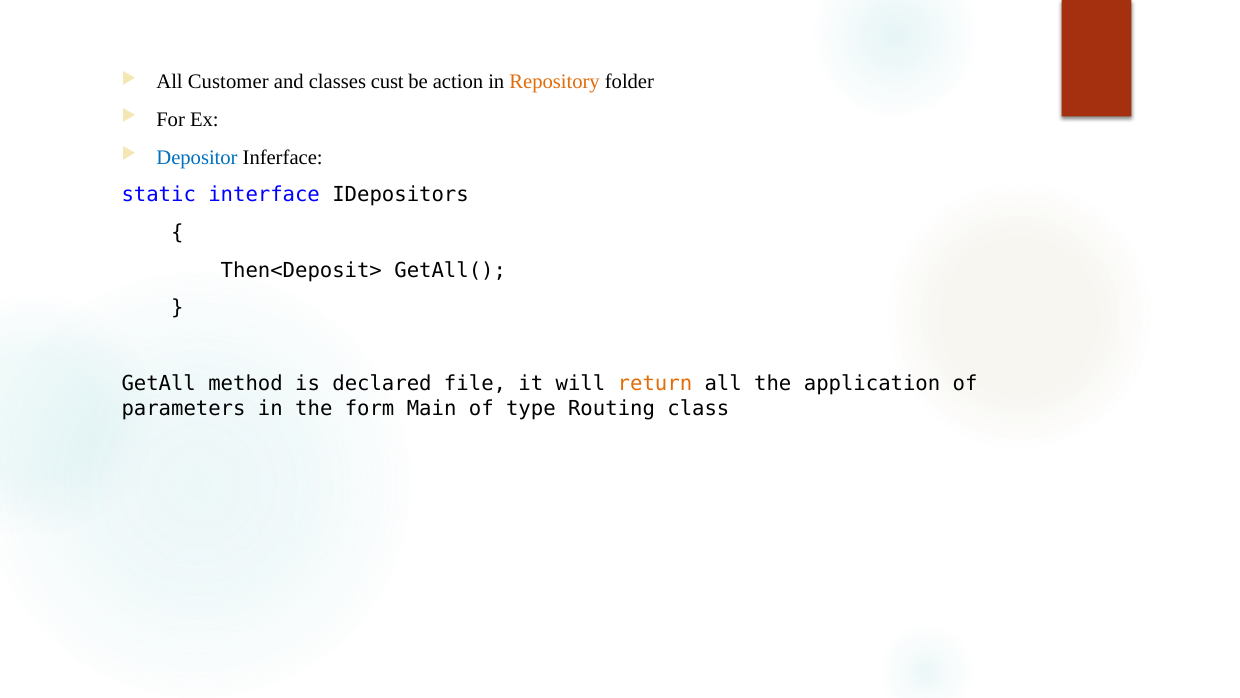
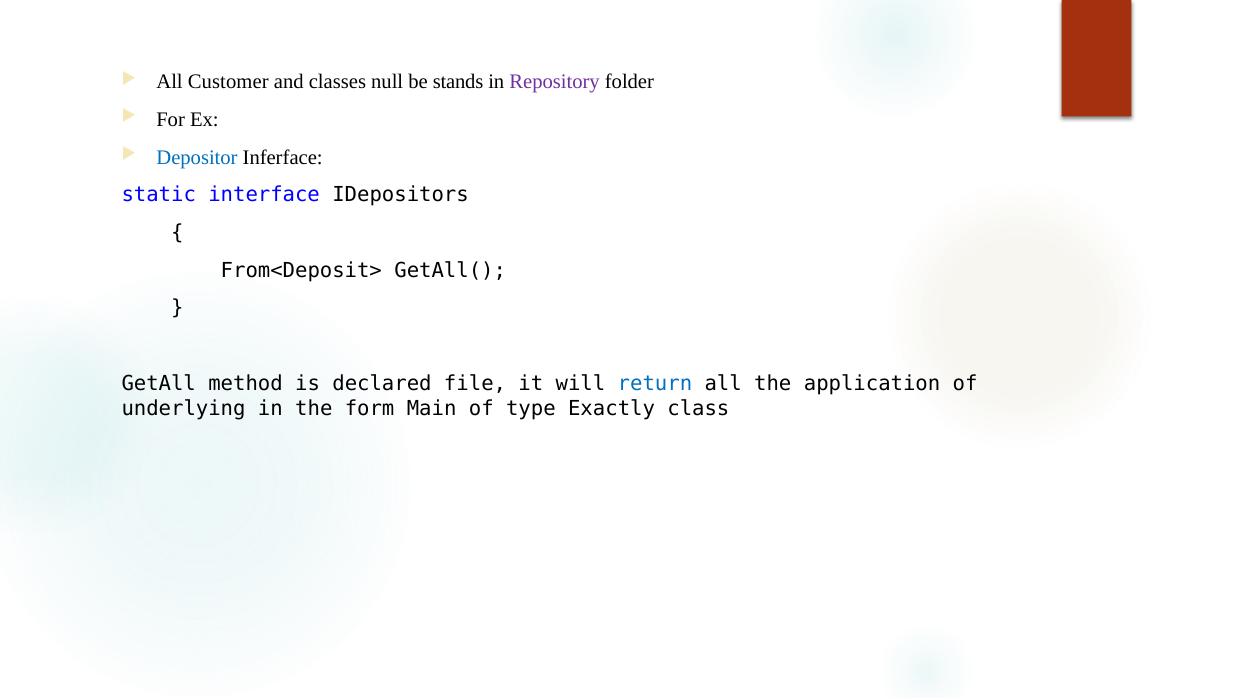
cust: cust -> null
action: action -> stands
Repository colour: orange -> purple
Then<Deposit>: Then<Deposit> -> From<Deposit>
return colour: orange -> blue
parameters: parameters -> underlying
Routing: Routing -> Exactly
